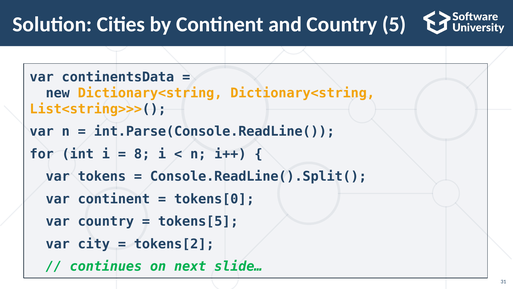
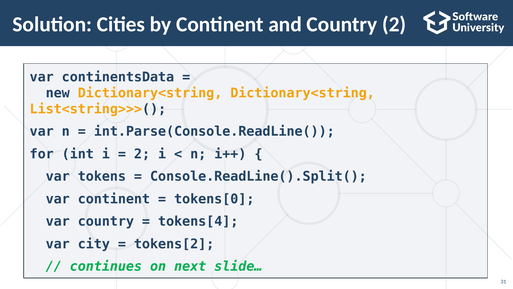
Country 5: 5 -> 2
8 at (142, 154): 8 -> 2
tokens[5: tokens[5 -> tokens[4
